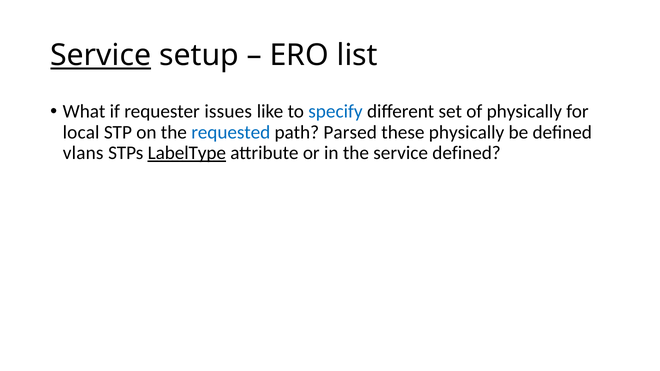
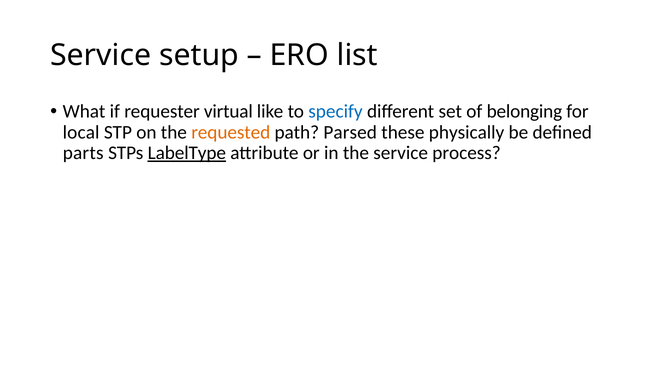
Service at (101, 55) underline: present -> none
issues: issues -> virtual
of physically: physically -> belonging
requested colour: blue -> orange
vlans: vlans -> parts
service defined: defined -> process
